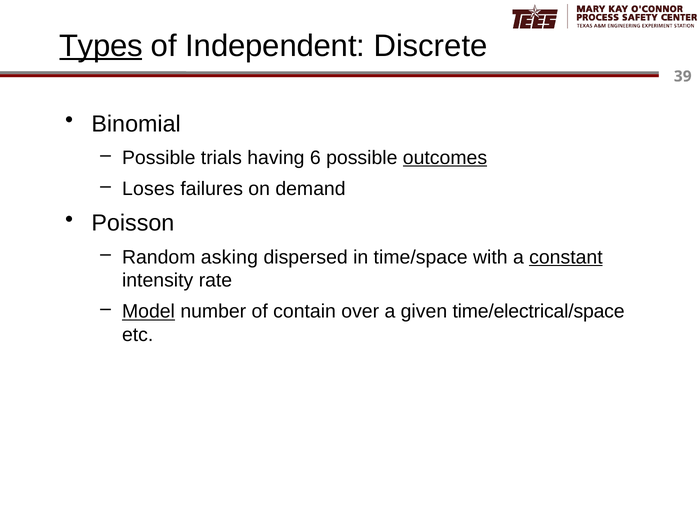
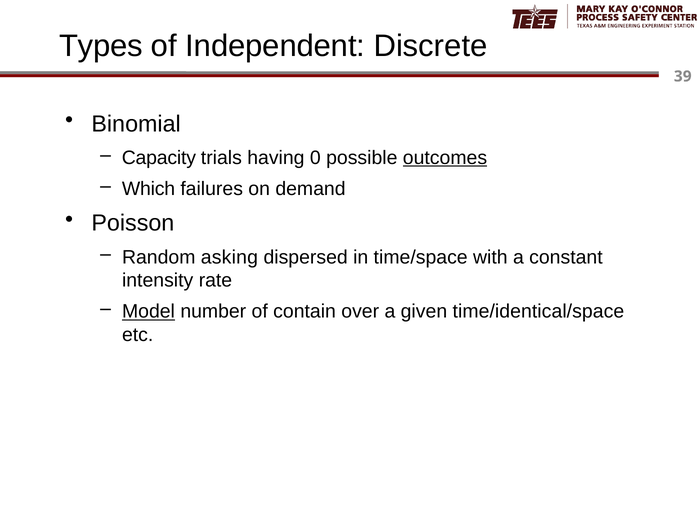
Types underline: present -> none
Possible at (159, 158): Possible -> Capacity
6: 6 -> 0
Loses: Loses -> Which
constant underline: present -> none
time/electrical/space: time/electrical/space -> time/identical/space
